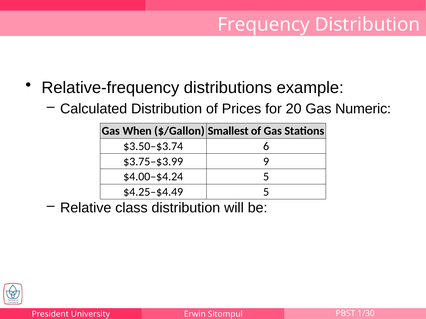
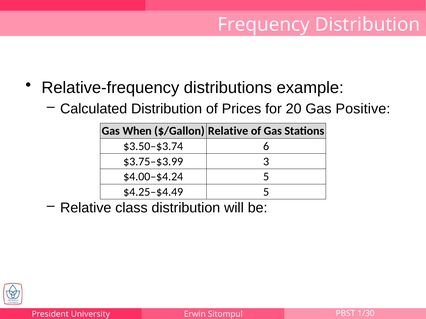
Numeric: Numeric -> Positive
$/Gallon Smallest: Smallest -> Relative
9: 9 -> 3
